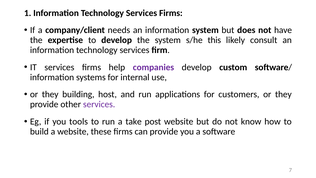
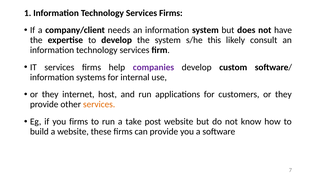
building: building -> internet
services at (99, 104) colour: purple -> orange
you tools: tools -> firms
